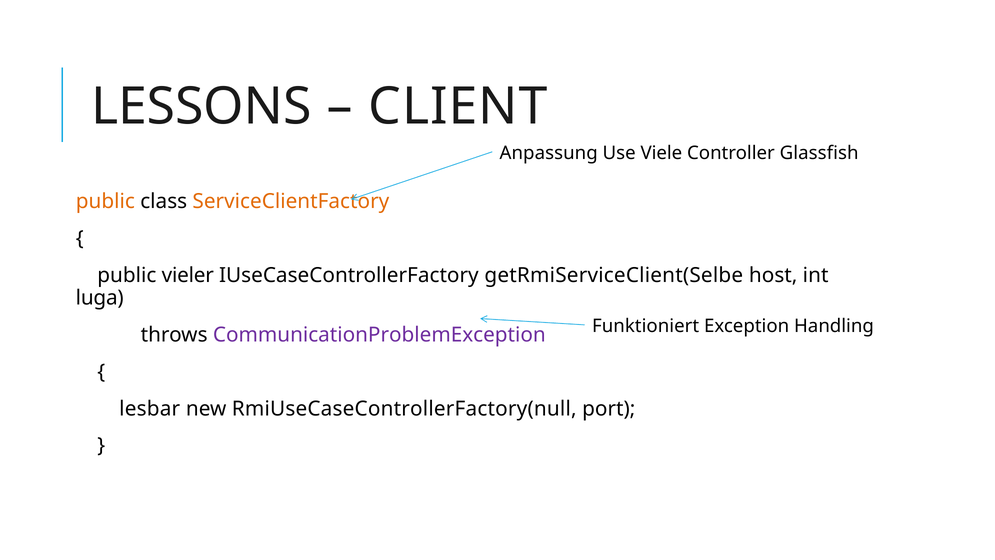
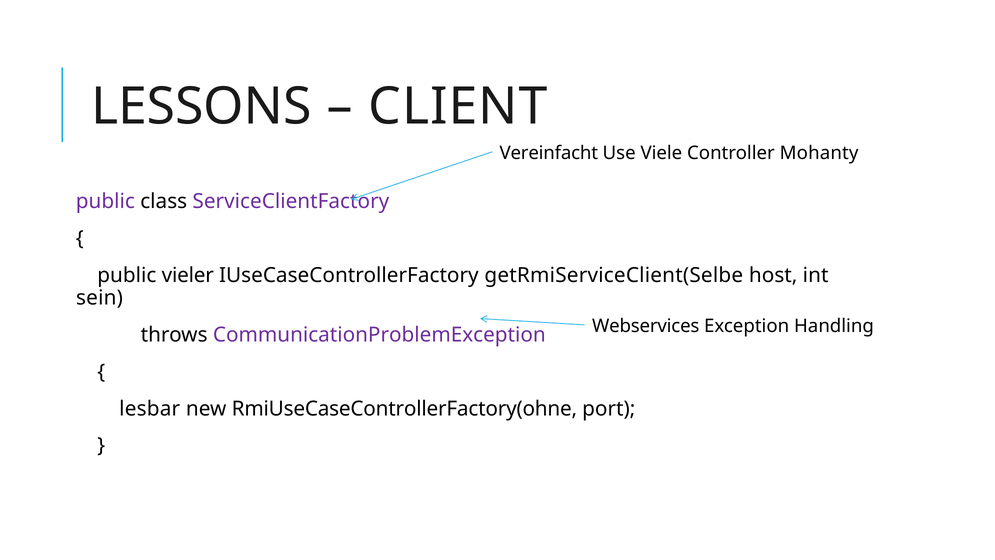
Anpassung: Anpassung -> Vereinfacht
Glassfish: Glassfish -> Mohanty
public at (105, 201) colour: orange -> purple
ServiceClientFactory colour: orange -> purple
luga: luga -> sein
Funktioniert: Funktioniert -> Webservices
RmiUseCaseControllerFactory(null: RmiUseCaseControllerFactory(null -> RmiUseCaseControllerFactory(ohne
